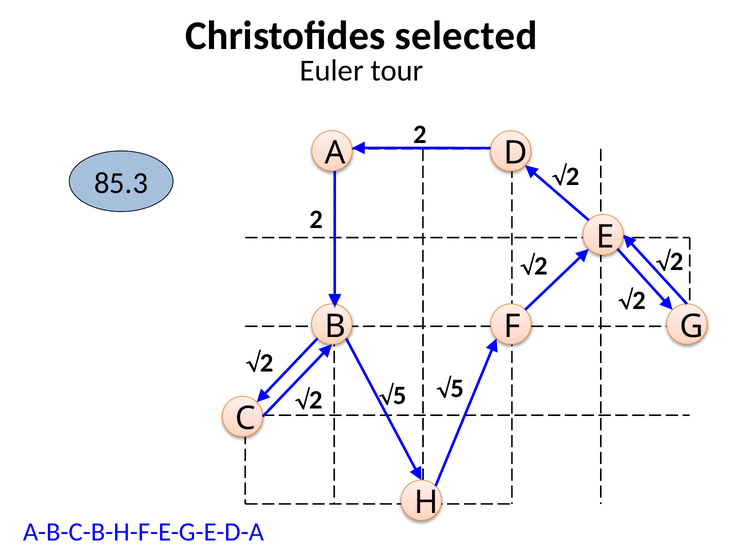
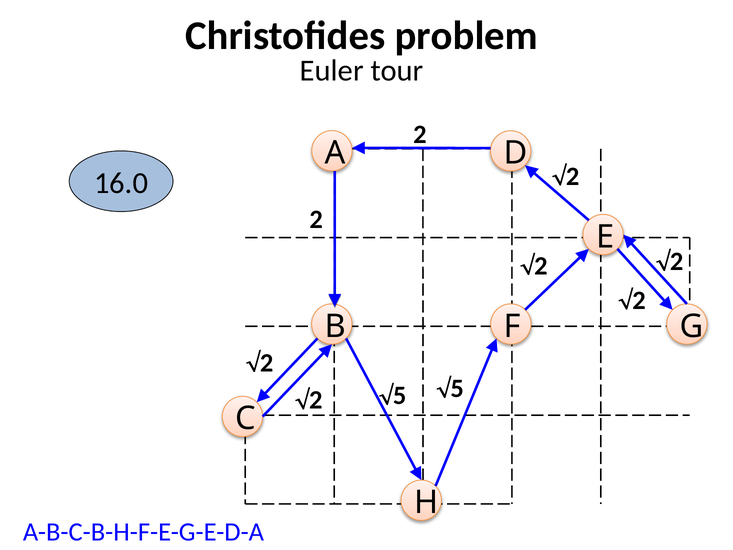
selected: selected -> problem
85.3: 85.3 -> 16.0
